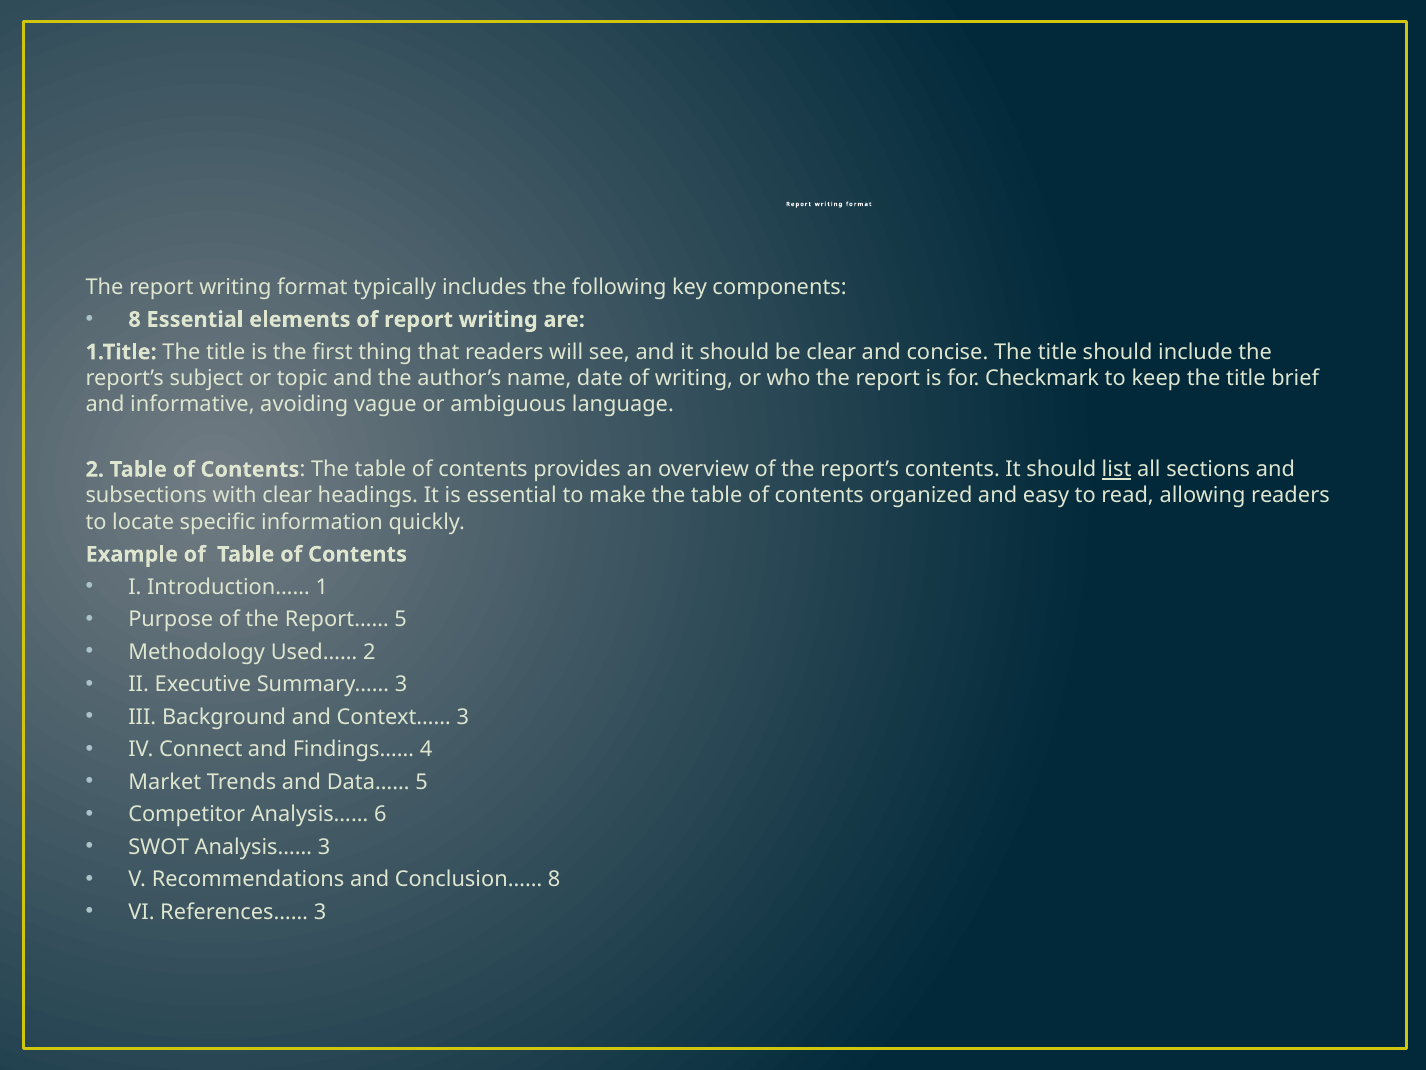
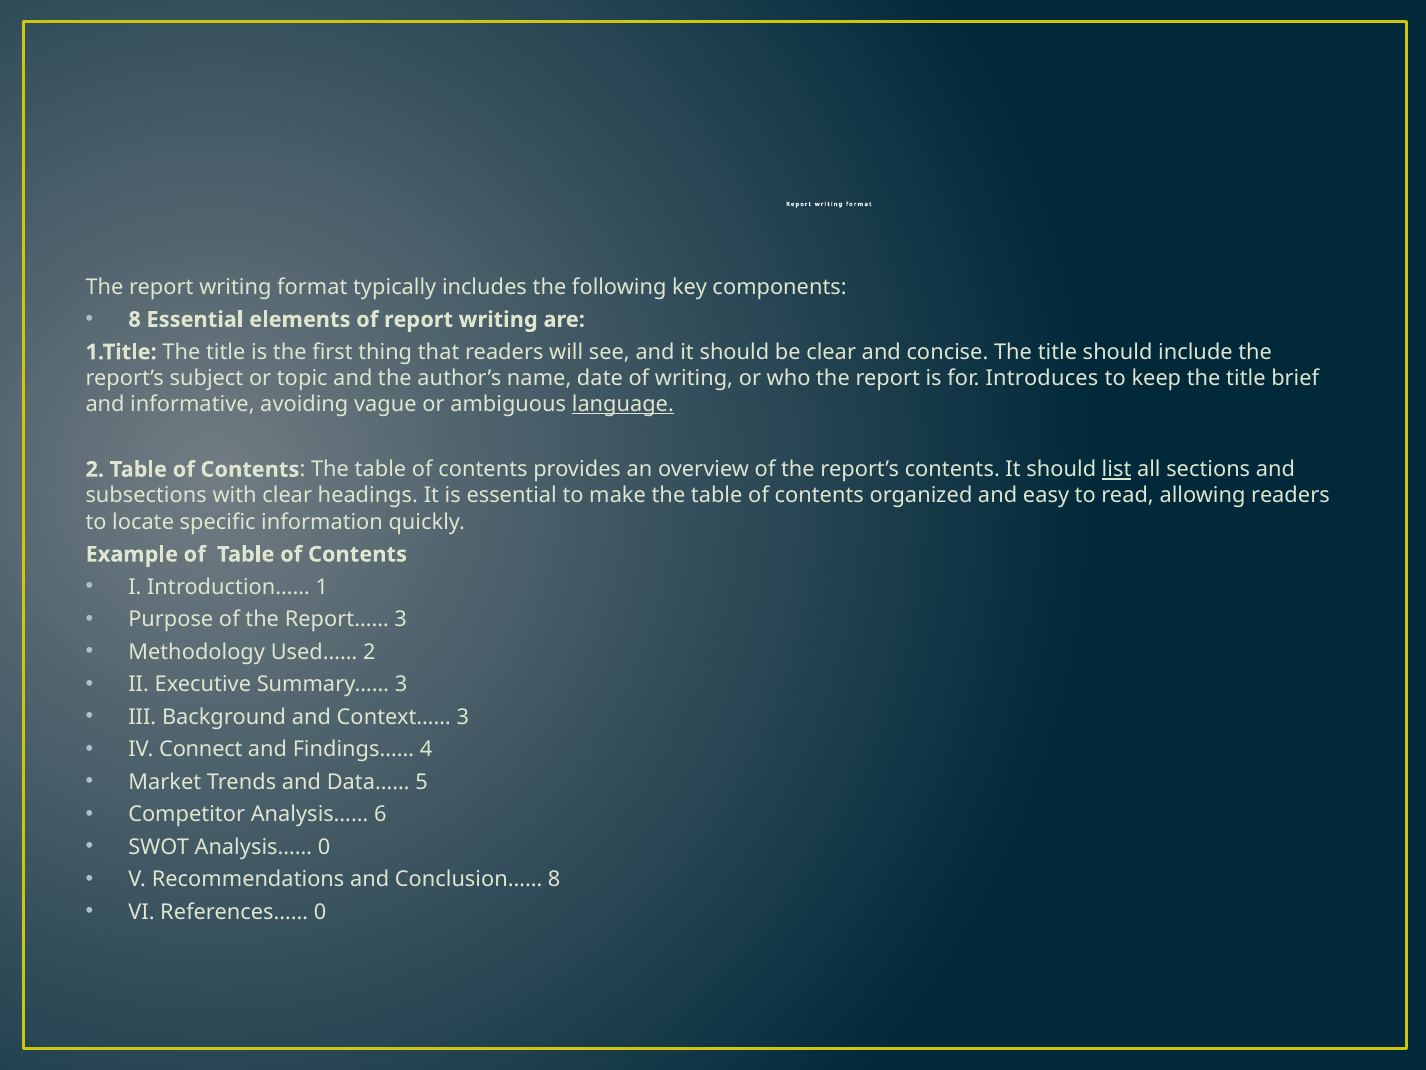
Checkmark: Checkmark -> Introduces
language underline: none -> present
Report…… 5: 5 -> 3
Analysis…… 3: 3 -> 0
References…… 3: 3 -> 0
